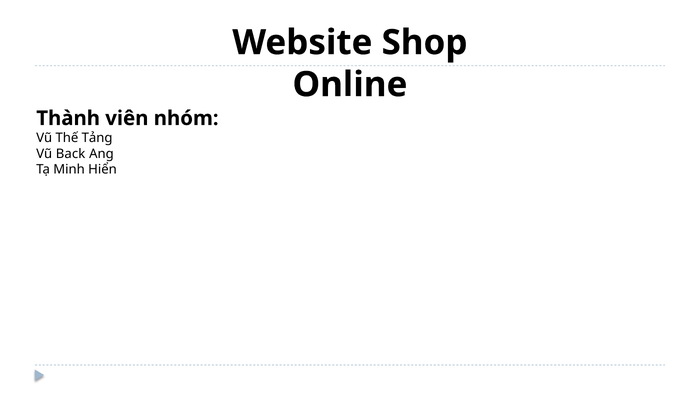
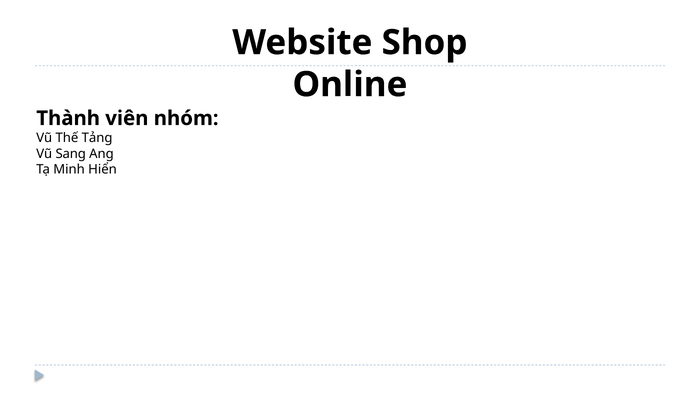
Back: Back -> Sang
